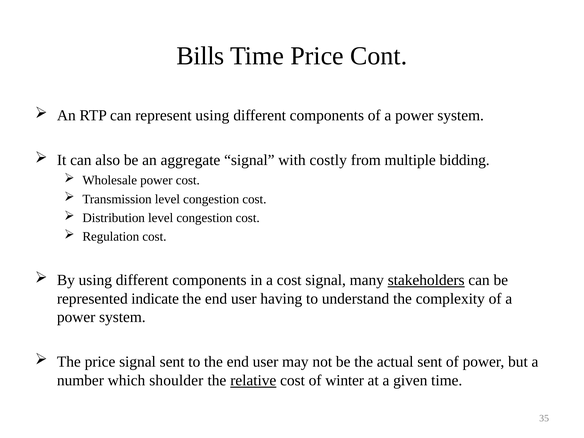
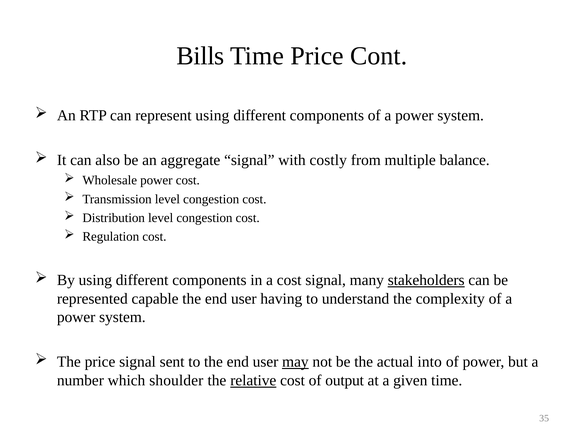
bidding: bidding -> balance
indicate: indicate -> capable
may underline: none -> present
actual sent: sent -> into
winter: winter -> output
